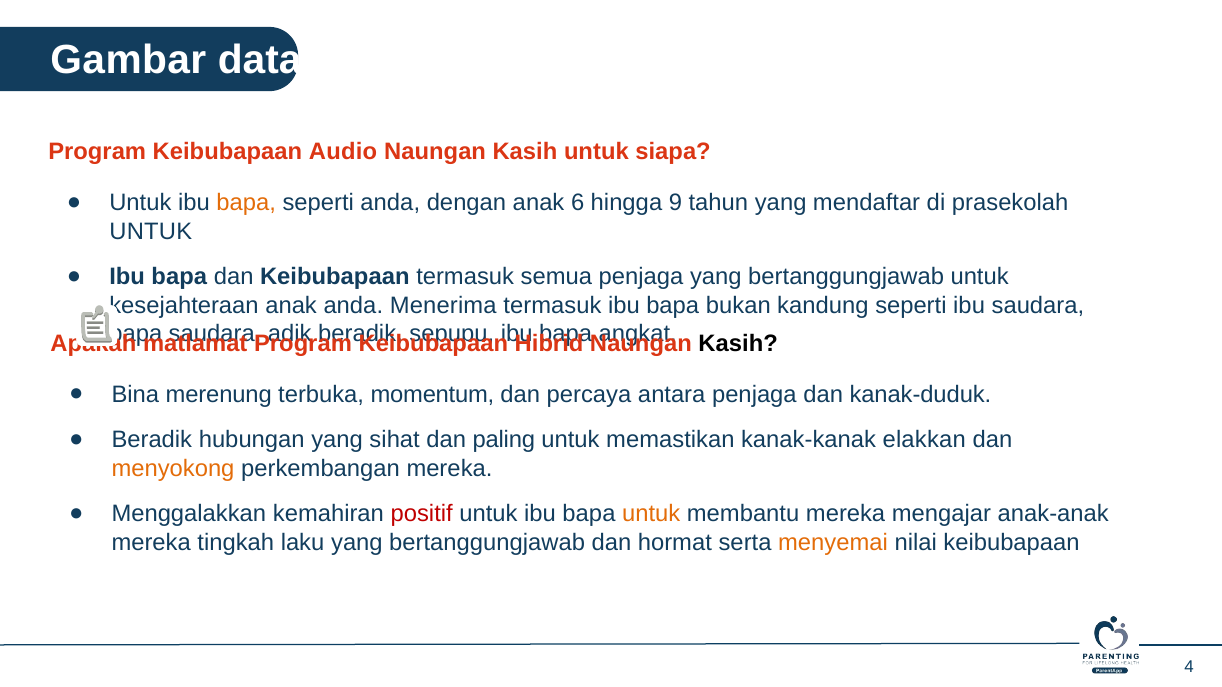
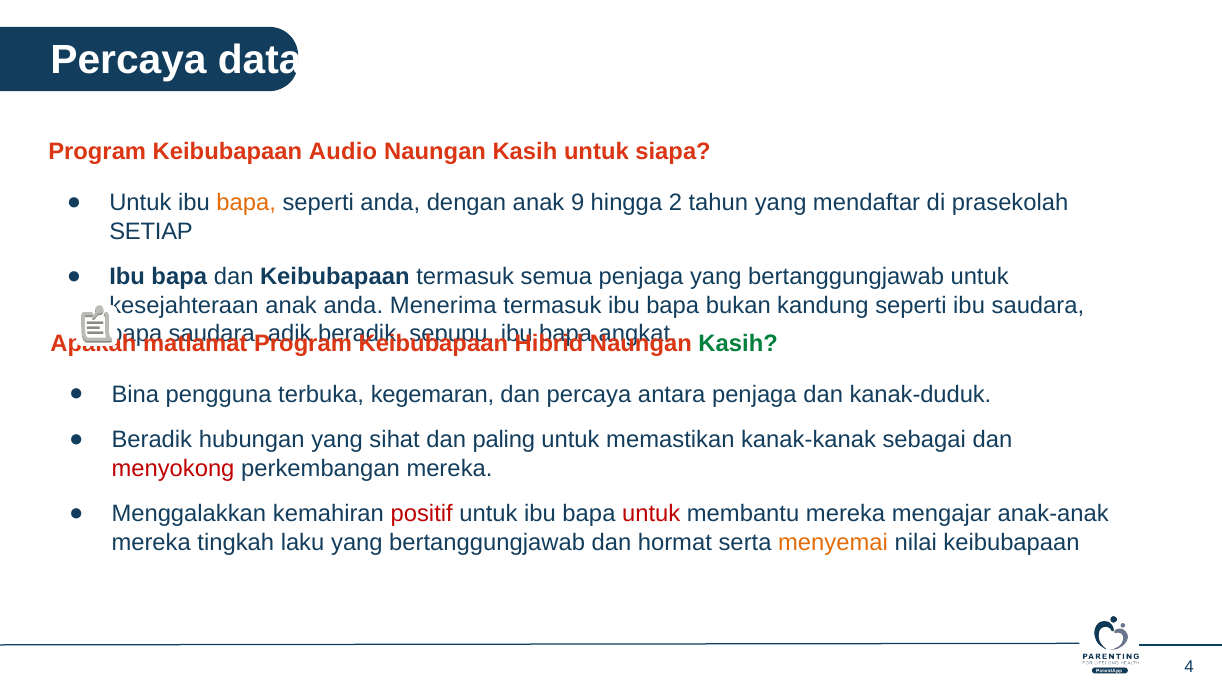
Gambar at (128, 60): Gambar -> Percaya
6: 6 -> 9
9: 9 -> 2
UNTUK at (151, 231): UNTUK -> SETIAP
Kasih at (738, 344) colour: black -> green
merenung: merenung -> pengguna
momentum: momentum -> kegemaran
elakkan: elakkan -> sebagai
menyokong colour: orange -> red
untuk at (651, 514) colour: orange -> red
